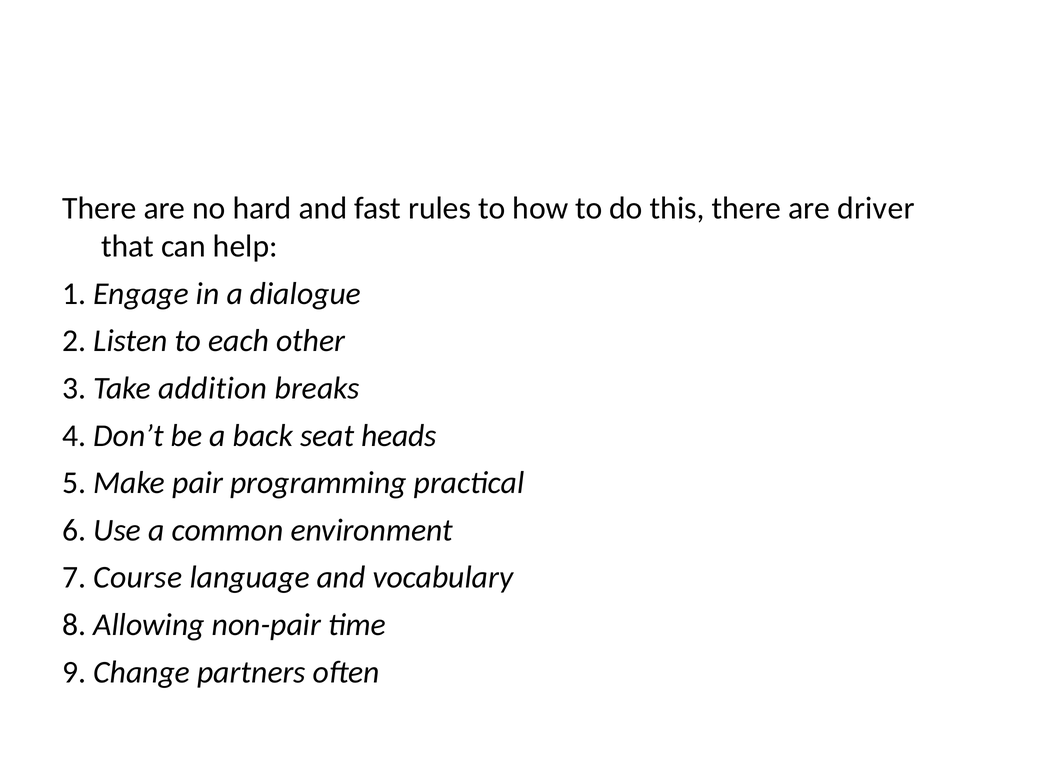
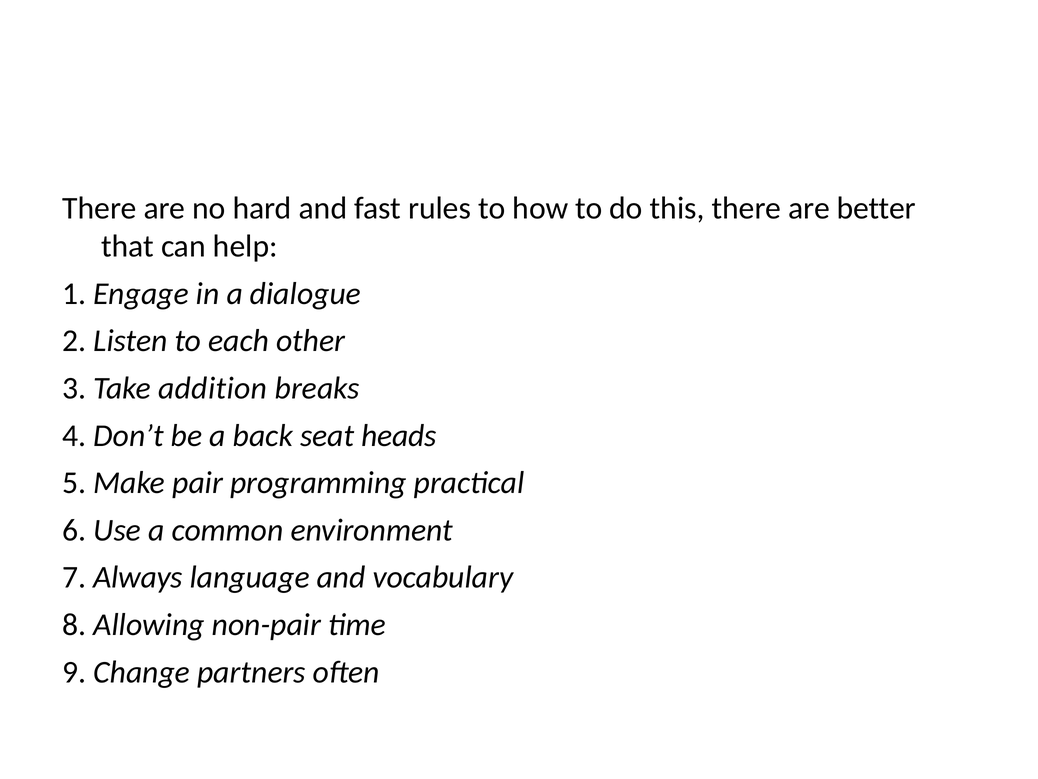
driver: driver -> better
Course: Course -> Always
